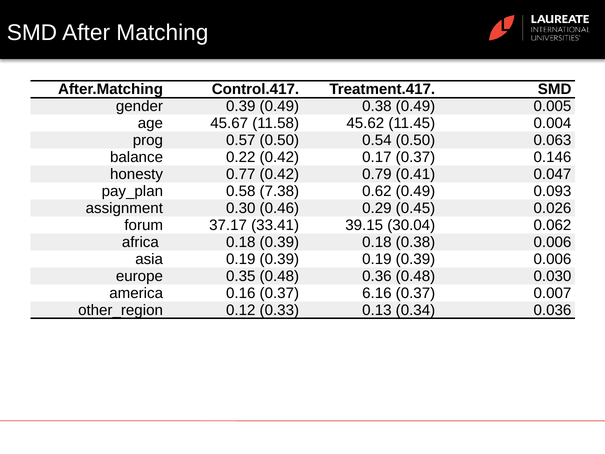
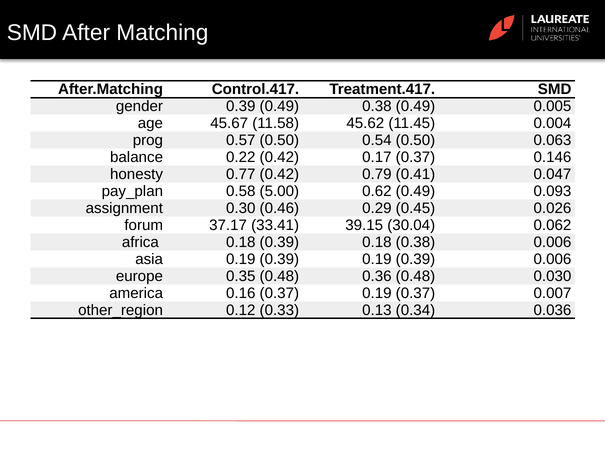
7.38: 7.38 -> 5.00
0.37 6.16: 6.16 -> 0.19
